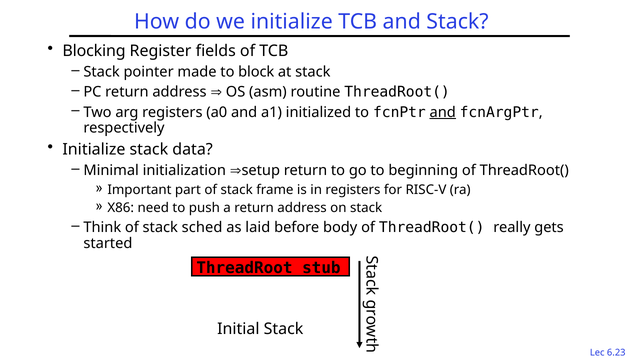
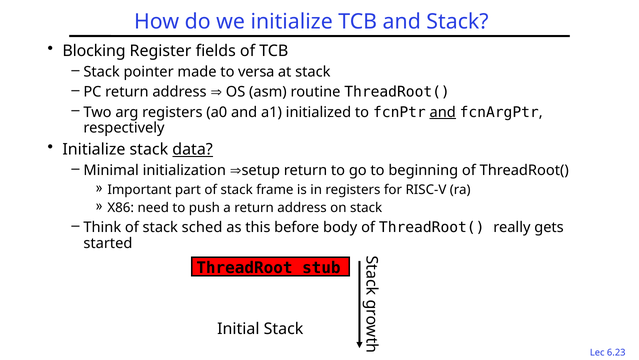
block: block -> versa
data underline: none -> present
laid: laid -> this
